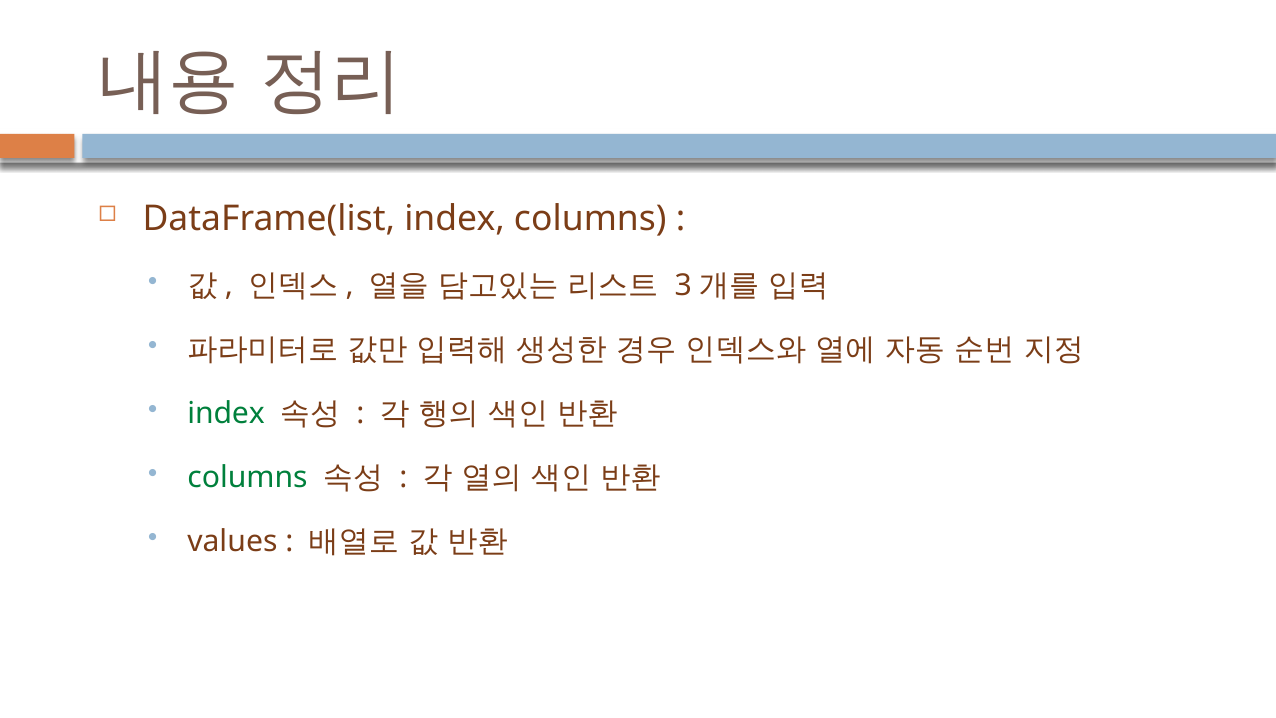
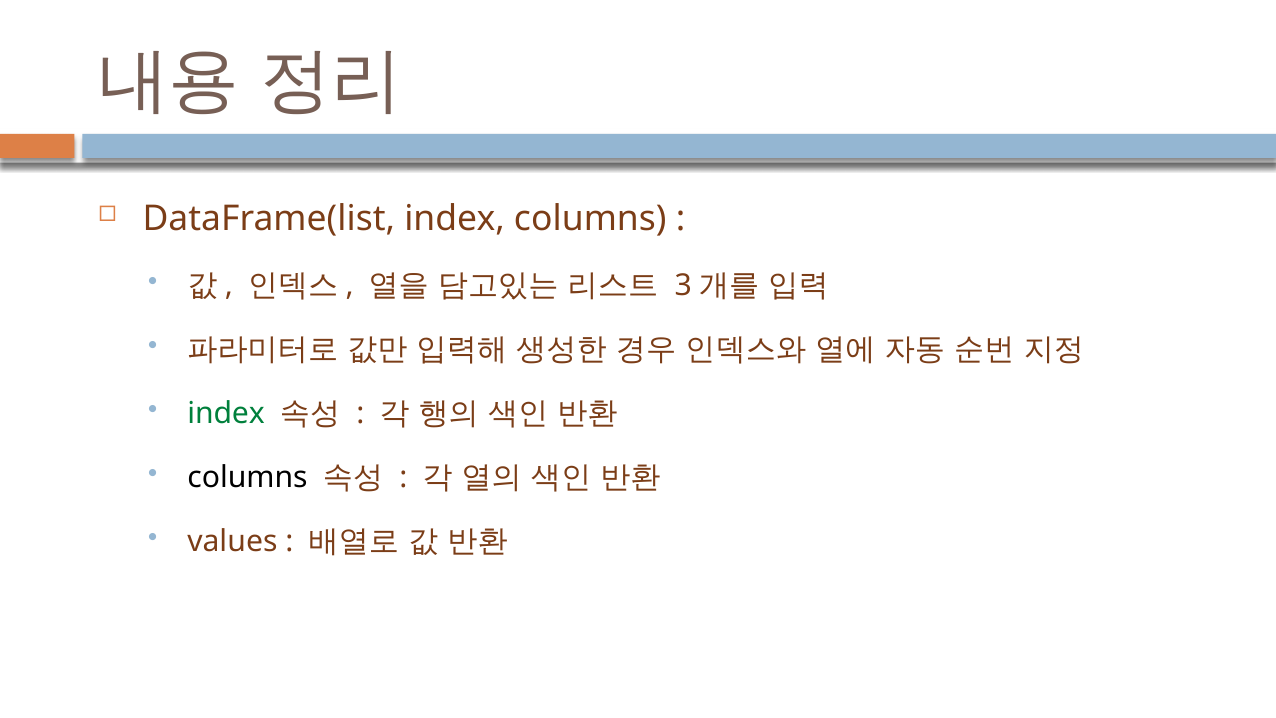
columns at (248, 478) colour: green -> black
